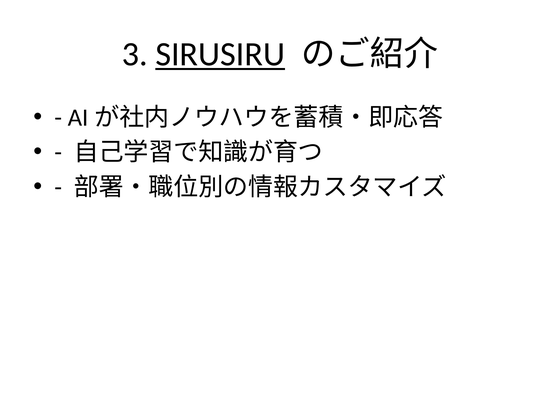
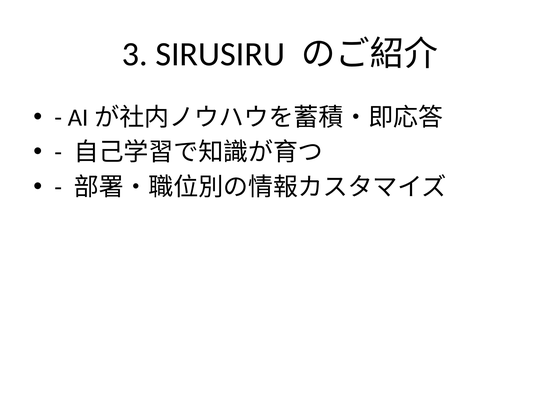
SIRUSIRU underline: present -> none
